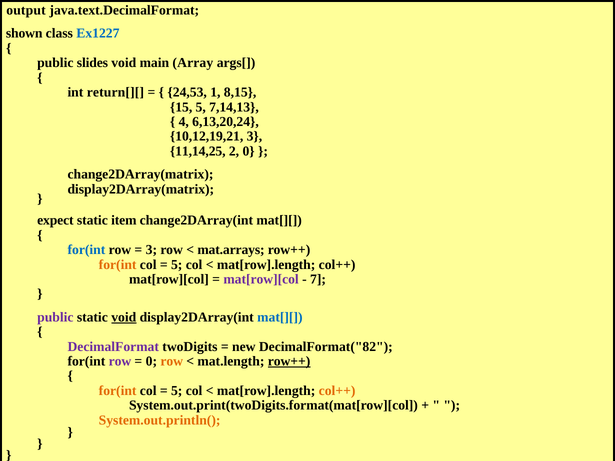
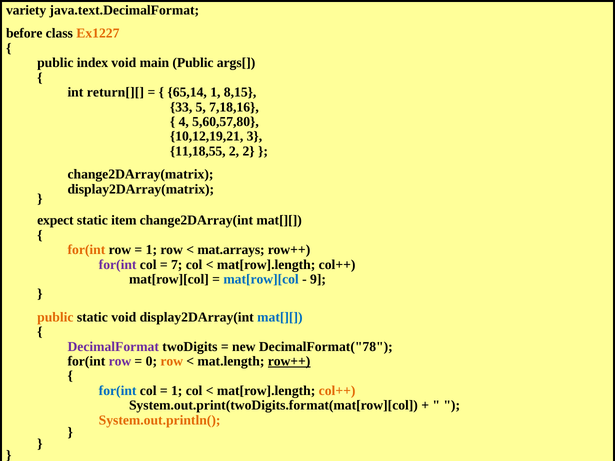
output: output -> variety
shown: shown -> before
Ex1227 colour: blue -> orange
slides: slides -> index
main Array: Array -> Public
24,53: 24,53 -> 65,14
15: 15 -> 33
7,14,13: 7,14,13 -> 7,18,16
6,13,20,24: 6,13,20,24 -> 5,60,57,80
11,14,25: 11,14,25 -> 11,18,55
2 0: 0 -> 2
for(int at (86, 250) colour: blue -> orange
3 at (151, 250): 3 -> 1
for(int at (118, 265) colour: orange -> purple
5 at (177, 265): 5 -> 7
mat[row][col at (261, 279) colour: purple -> blue
7: 7 -> 9
public at (55, 317) colour: purple -> orange
void at (124, 317) underline: present -> none
DecimalFormat("82: DecimalFormat("82 -> DecimalFormat("78
for(int at (118, 391) colour: orange -> blue
5 at (177, 391): 5 -> 1
